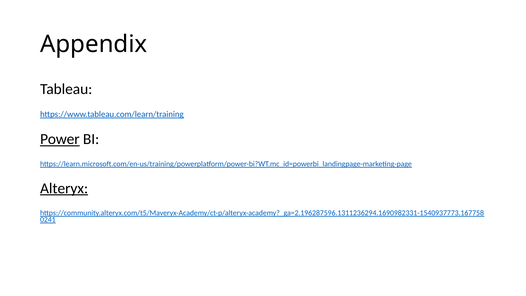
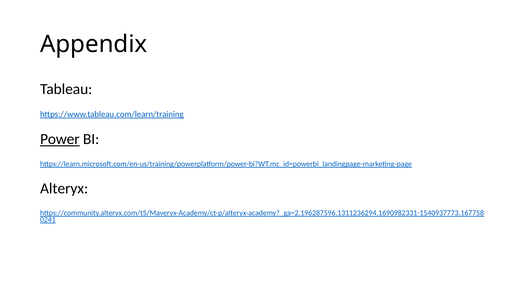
Alteryx underline: present -> none
